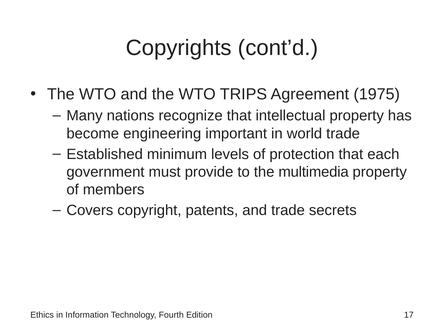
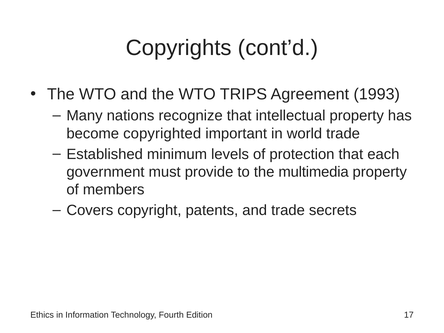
1975: 1975 -> 1993
engineering: engineering -> copyrighted
